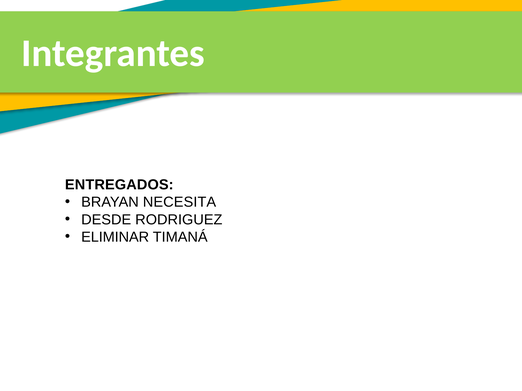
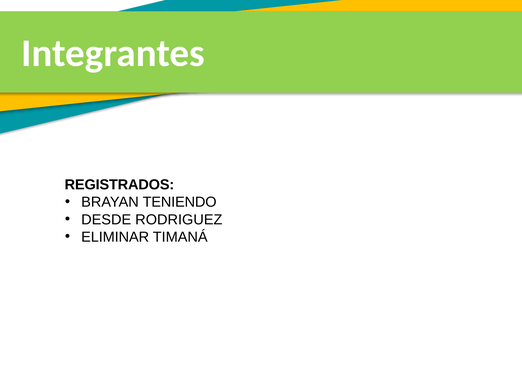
ENTREGADOS: ENTREGADOS -> REGISTRADOS
NECESITA: NECESITA -> TENIENDO
